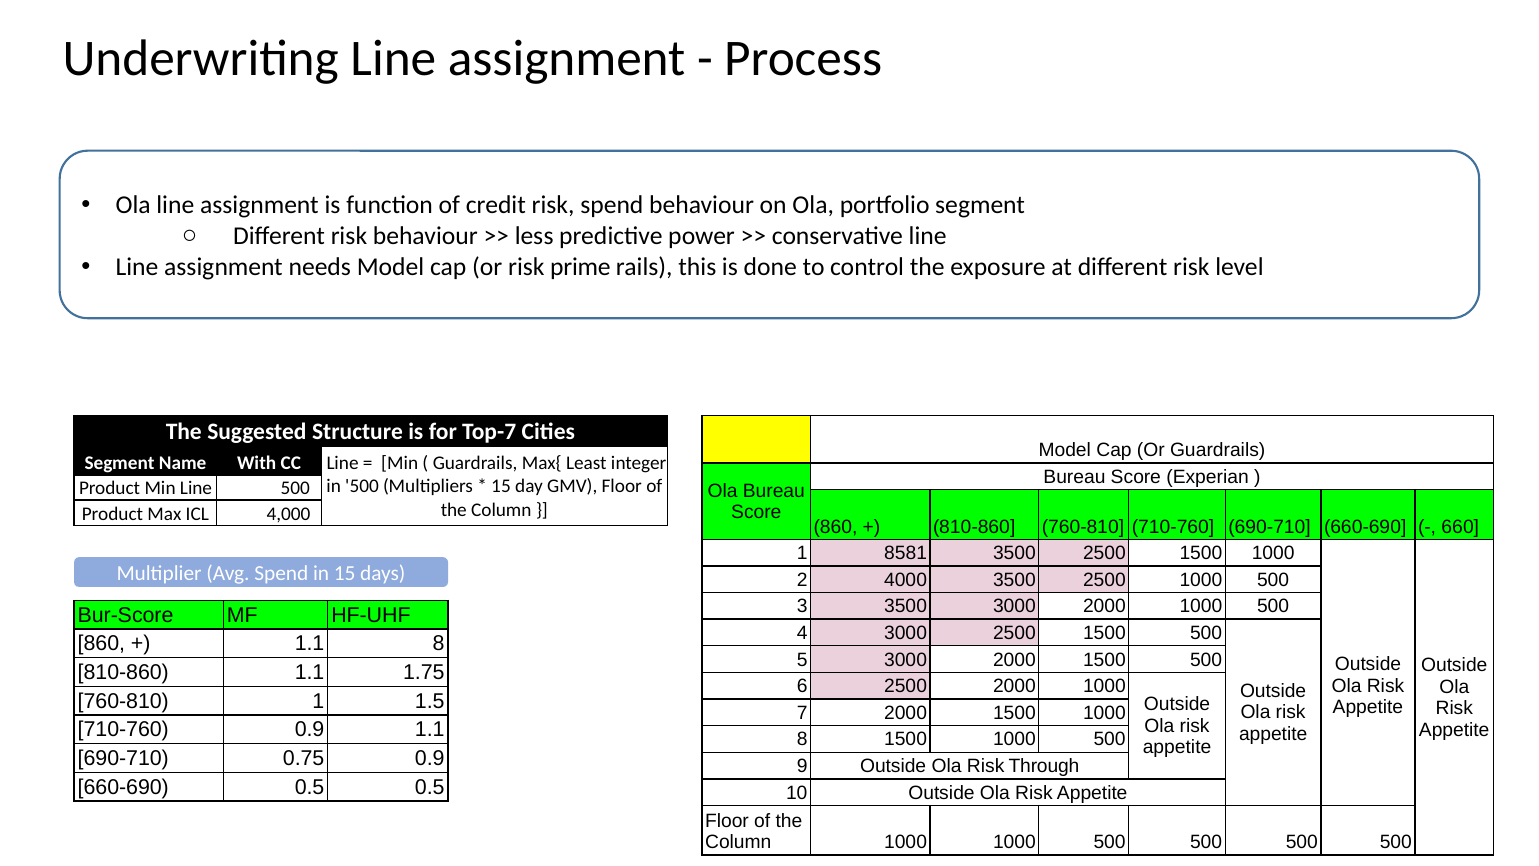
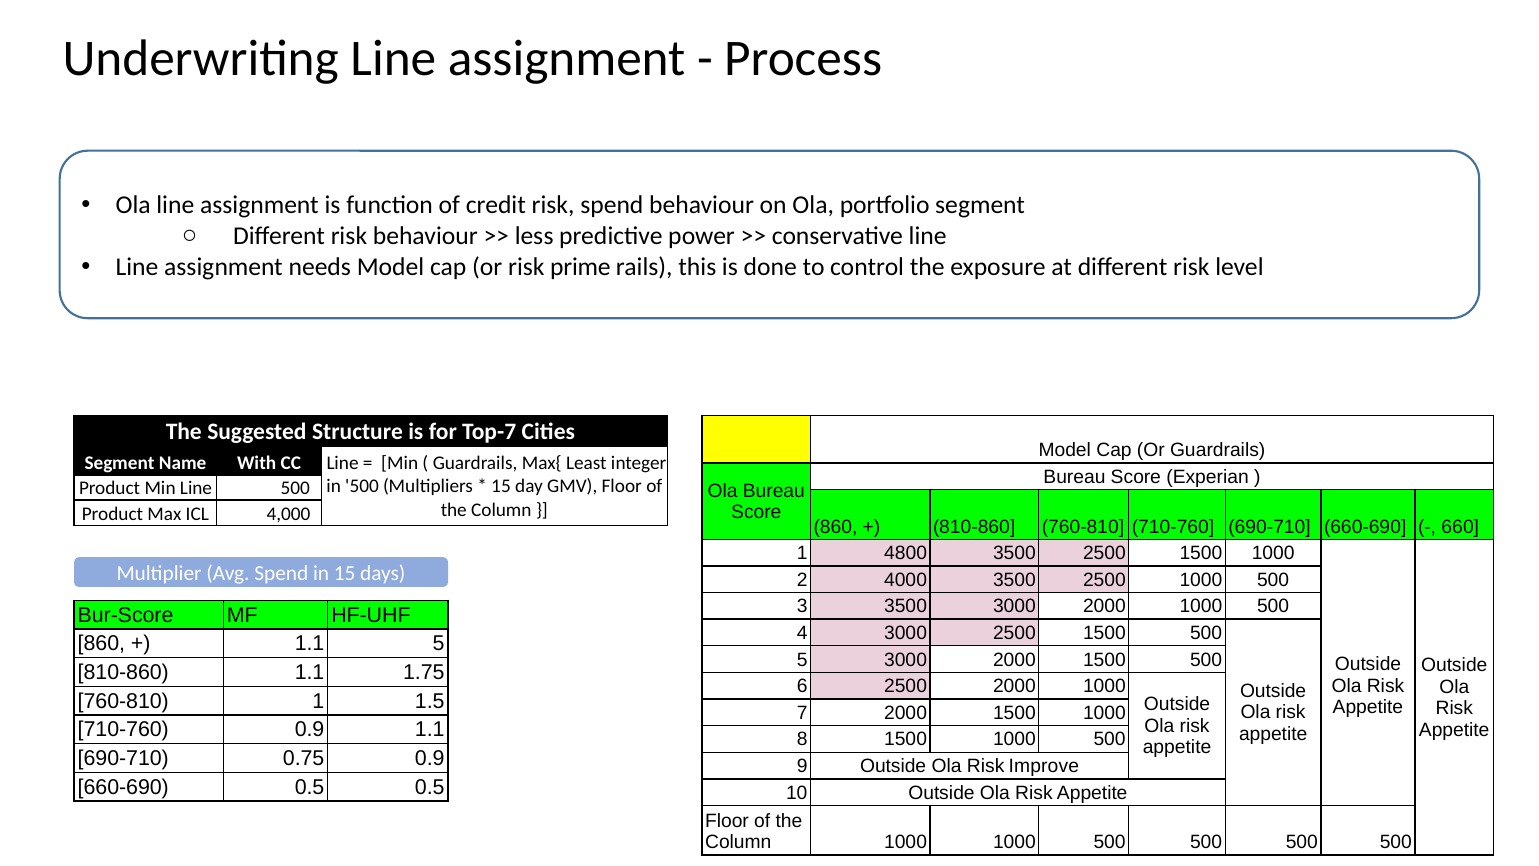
8581: 8581 -> 4800
1.1 8: 8 -> 5
Through: Through -> Improve
